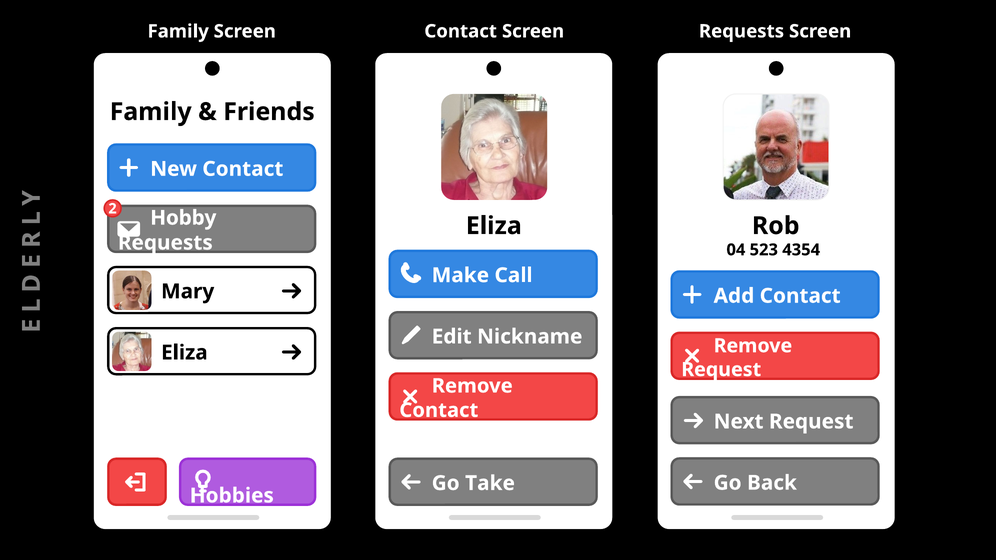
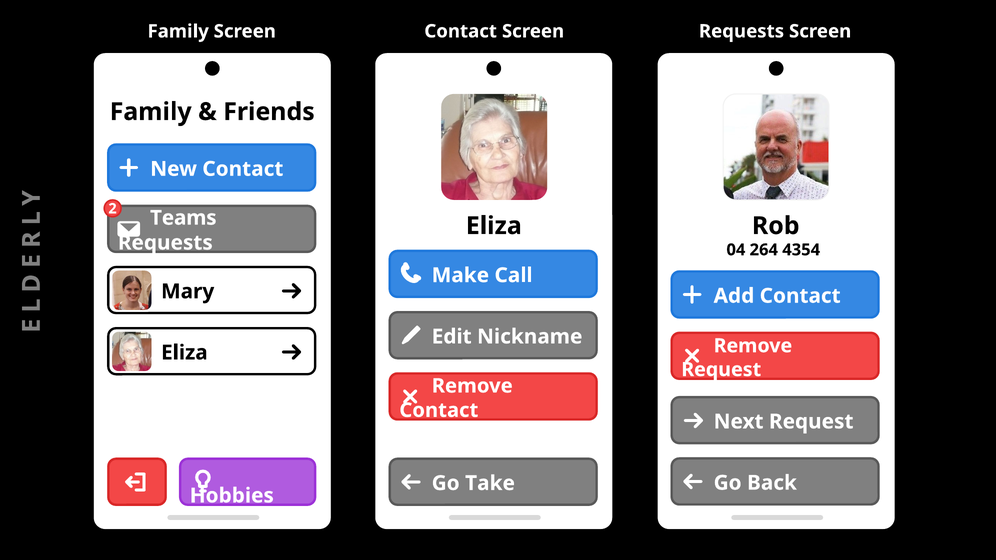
Hobby: Hobby -> Teams
523: 523 -> 264
